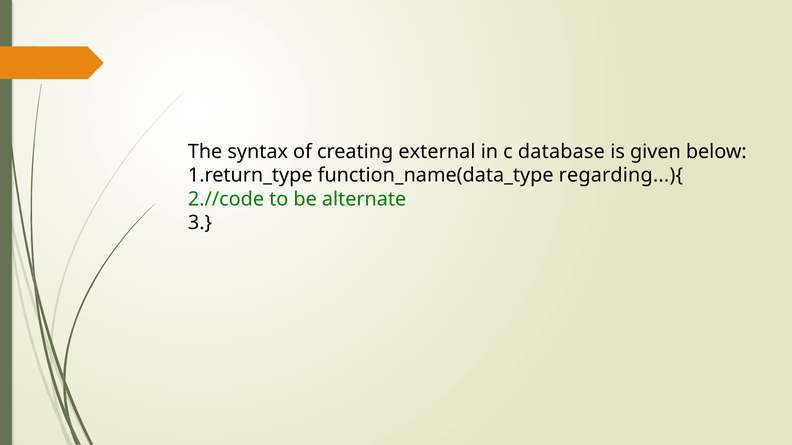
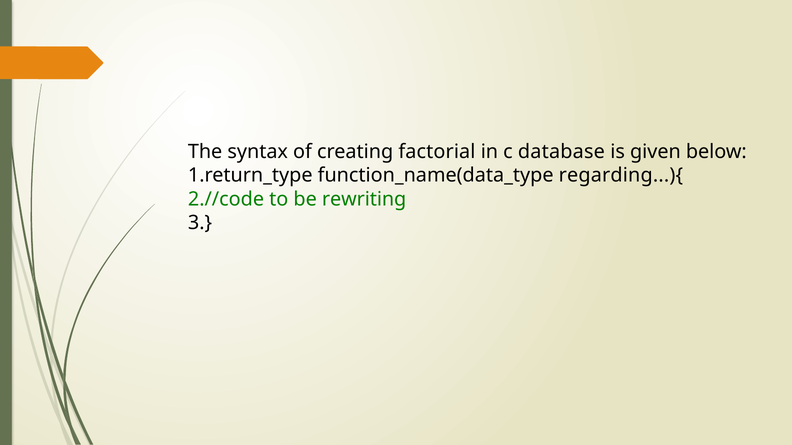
external: external -> factorial
alternate: alternate -> rewriting
